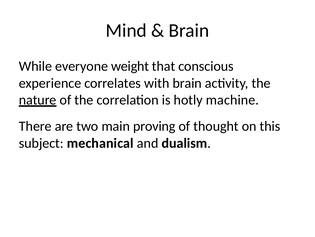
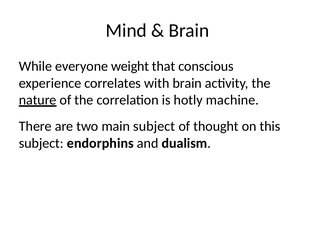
main proving: proving -> subject
mechanical: mechanical -> endorphins
